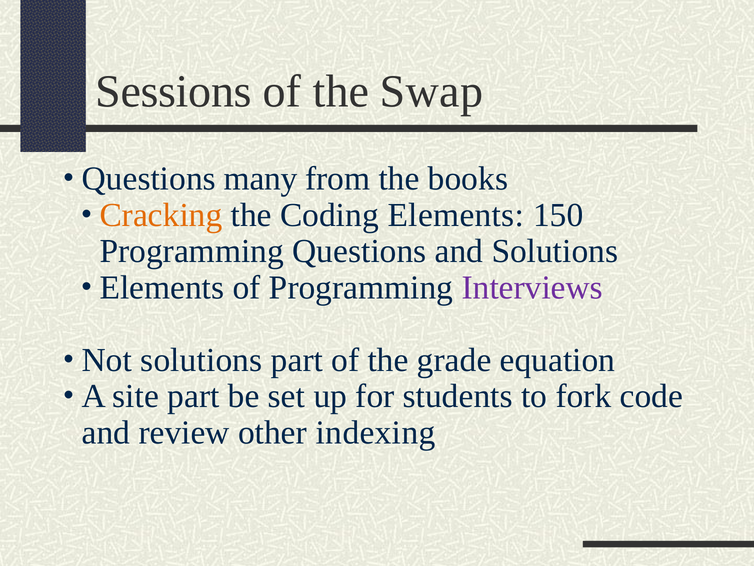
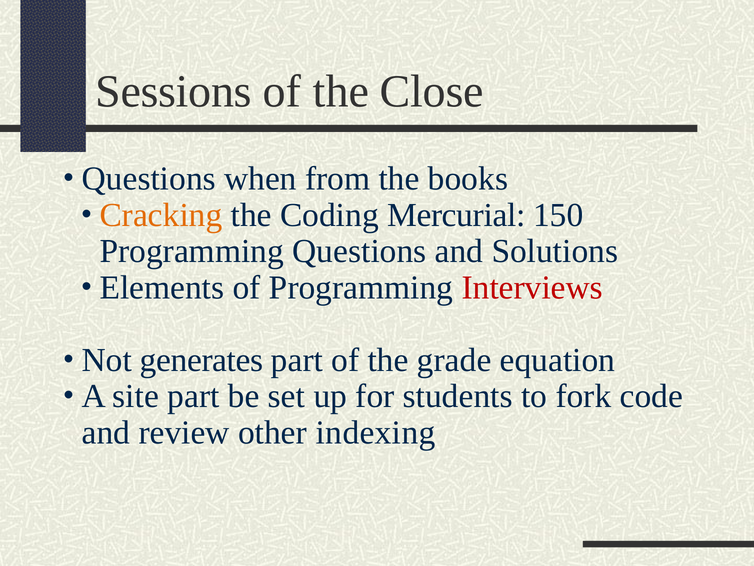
Swap: Swap -> Close
many: many -> when
Coding Elements: Elements -> Mercurial
Interviews colour: purple -> red
Not solutions: solutions -> generates
